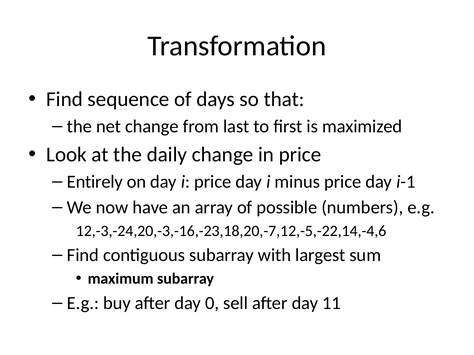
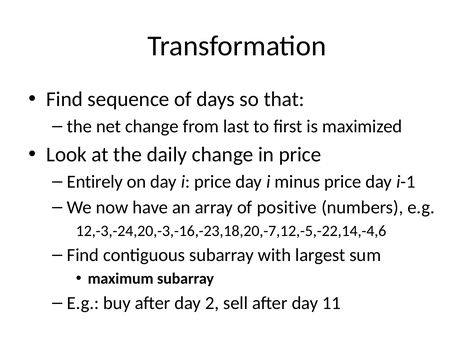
possible: possible -> positive
0: 0 -> 2
